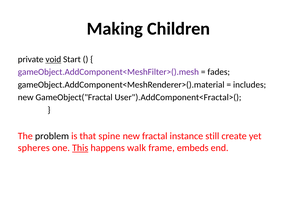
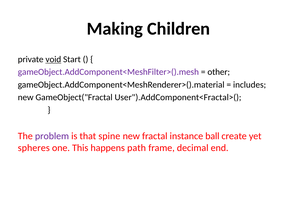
fades: fades -> other
problem colour: black -> purple
still: still -> ball
This underline: present -> none
walk: walk -> path
embeds: embeds -> decimal
